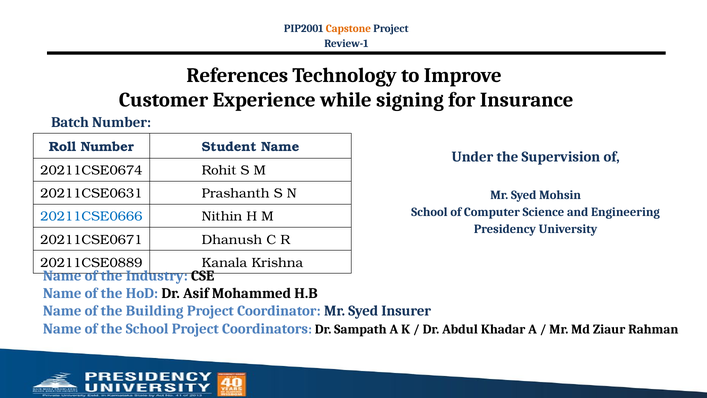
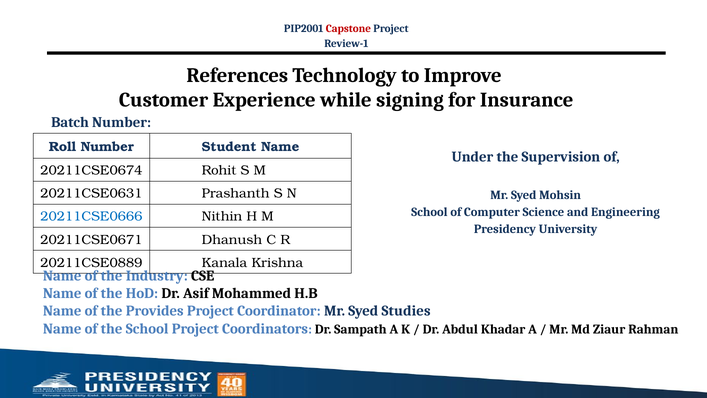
Capstone colour: orange -> red
Building: Building -> Provides
Insurer: Insurer -> Studies
